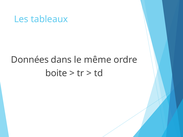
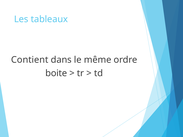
Données: Données -> Contient
